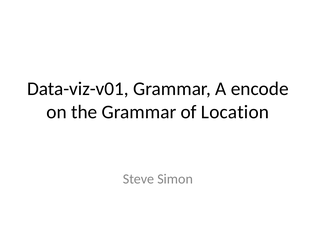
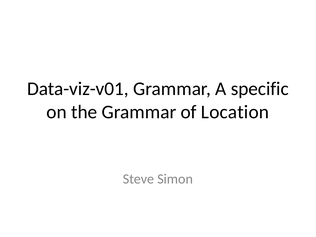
encode: encode -> specific
